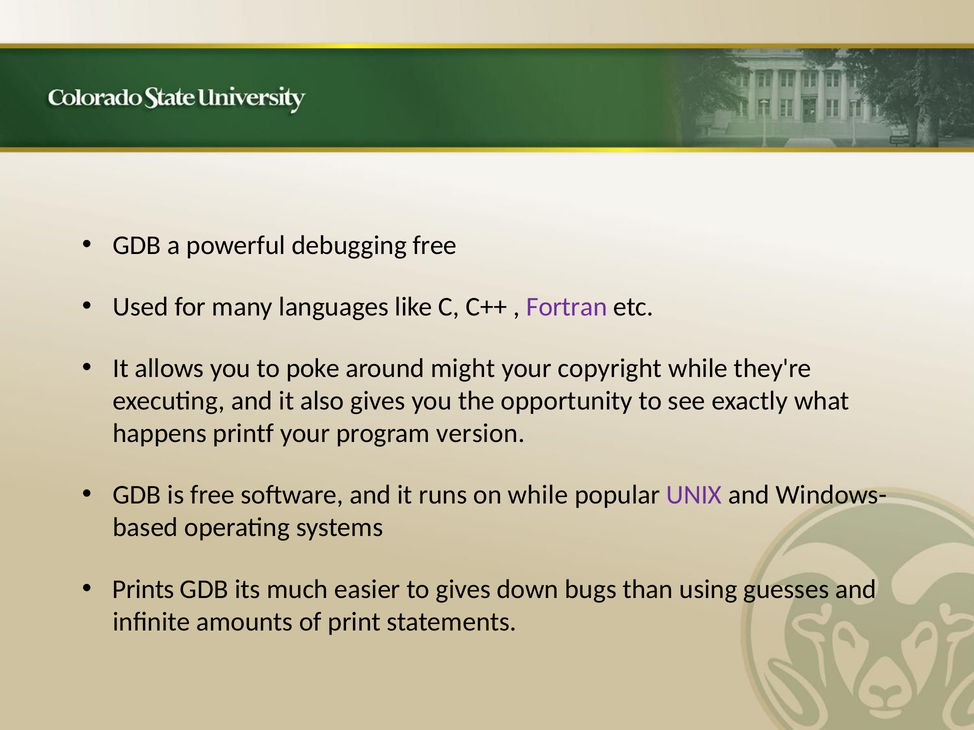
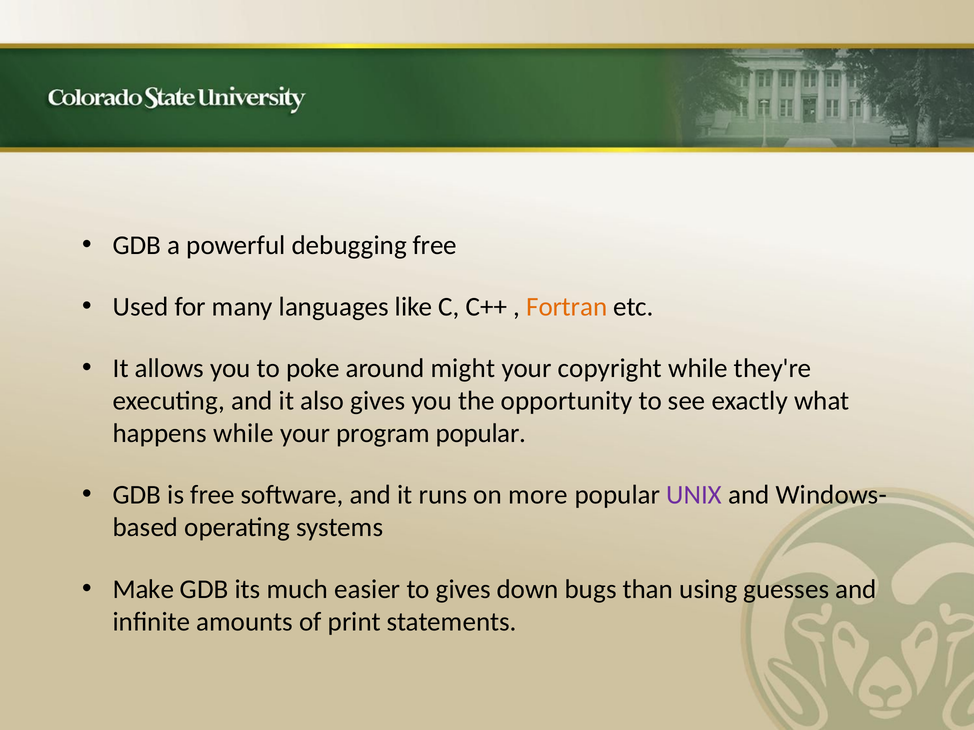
Fortran colour: purple -> orange
happens printf: printf -> while
program version: version -> popular
on while: while -> more
Prints: Prints -> Make
